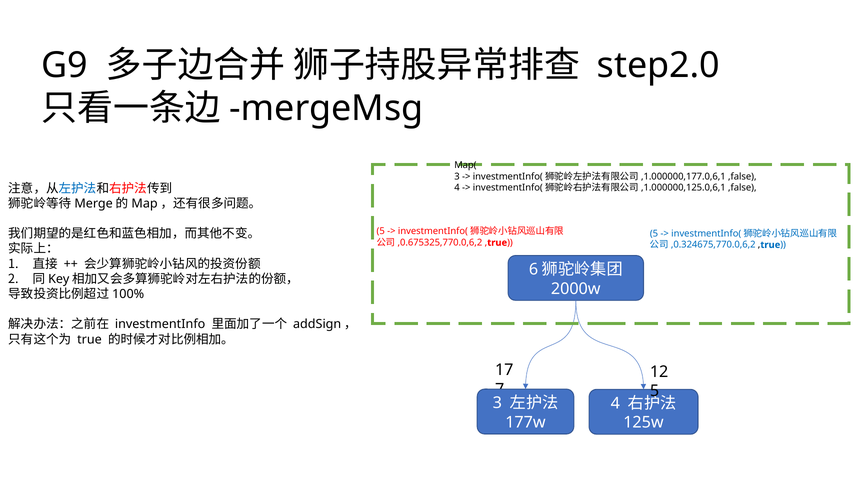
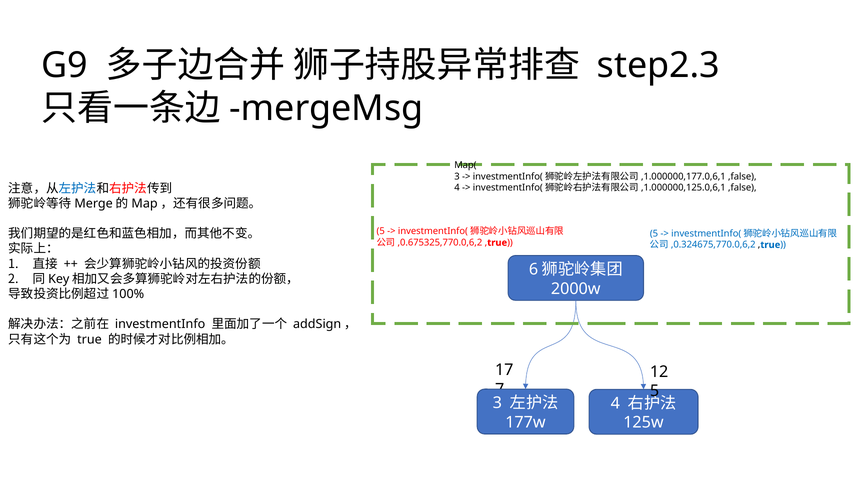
step2.0: step2.0 -> step2.3
